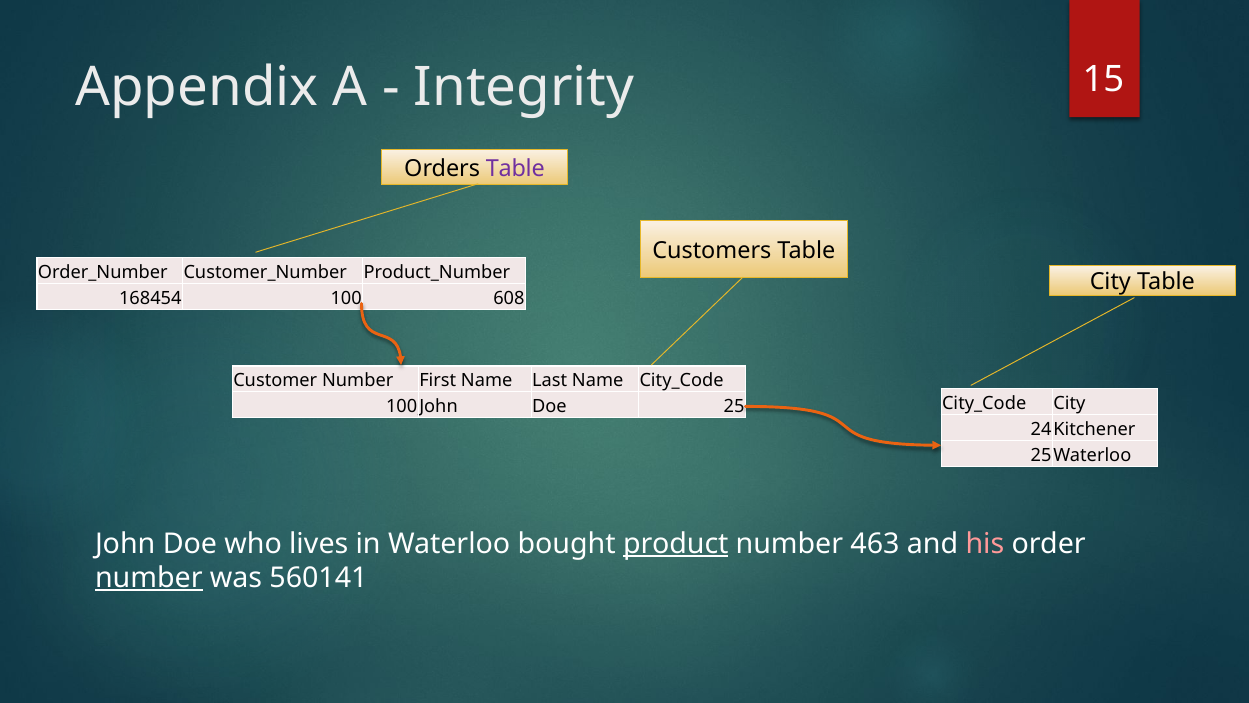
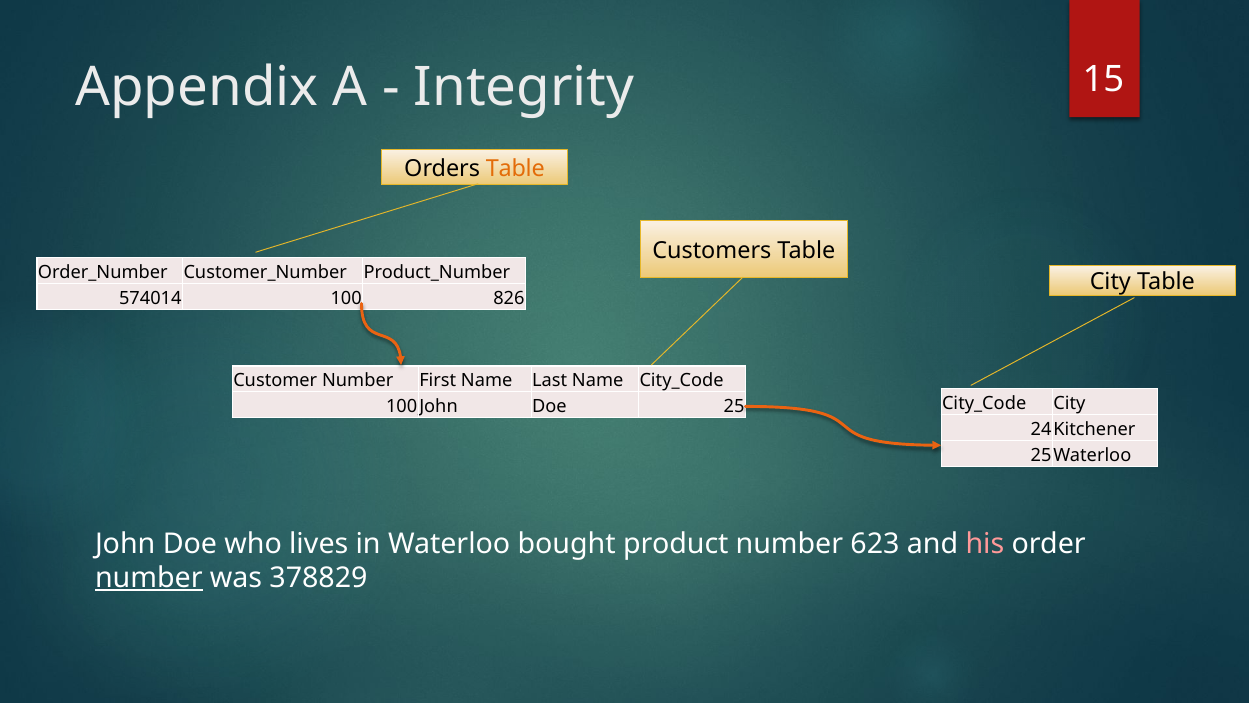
Table at (515, 169) colour: purple -> orange
168454: 168454 -> 574014
608: 608 -> 826
product underline: present -> none
463: 463 -> 623
560141: 560141 -> 378829
